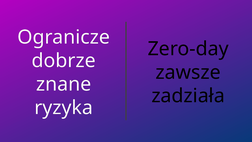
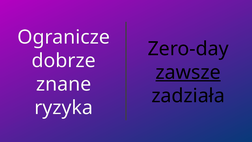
zawsze underline: none -> present
